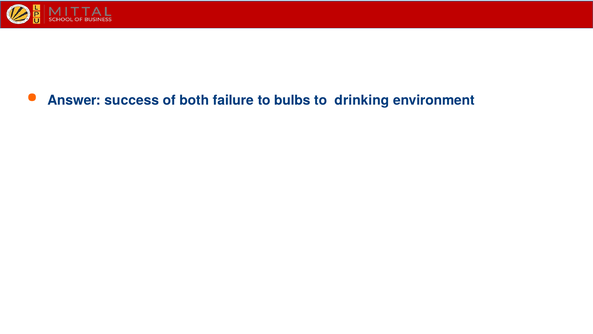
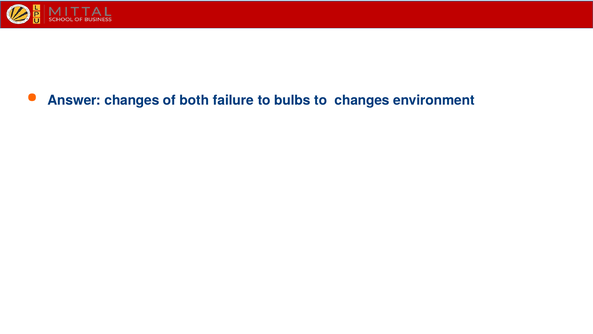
Answer success: success -> changes
to drinking: drinking -> changes
